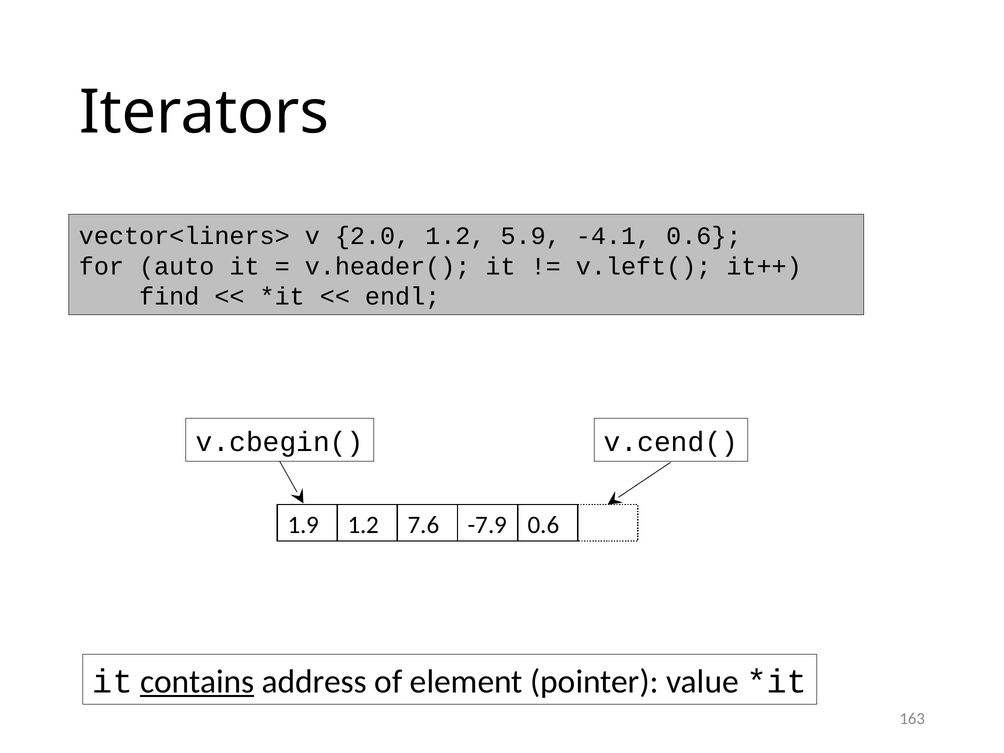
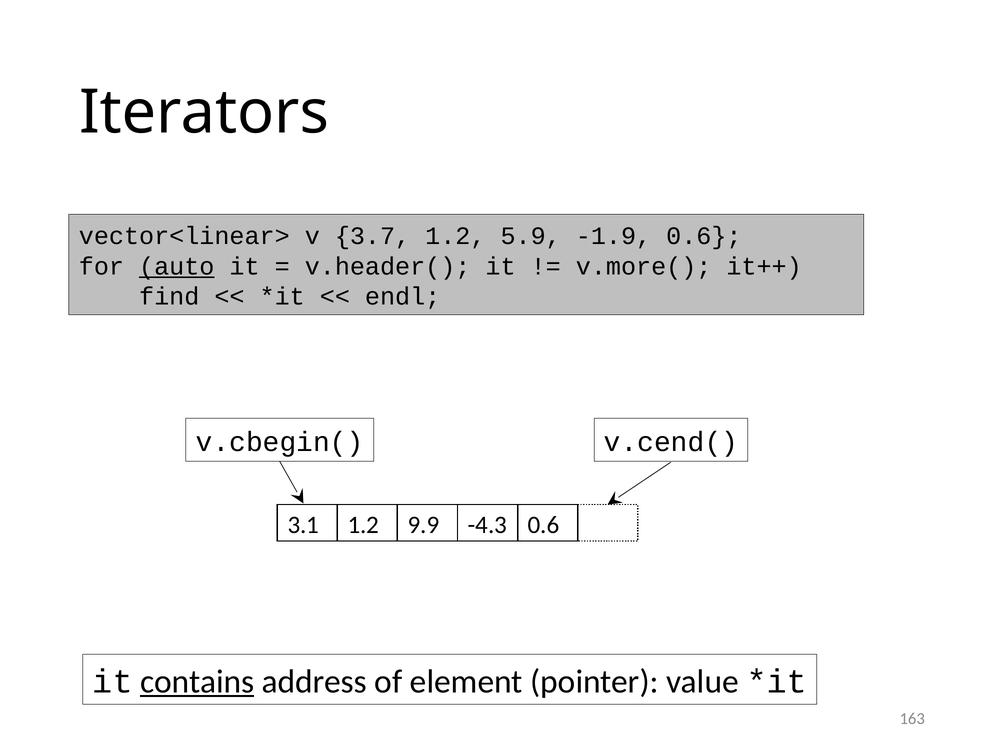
vector<liners>: vector<liners> -> vector<linear>
2.0: 2.0 -> 3.7
-4.1: -4.1 -> -1.9
auto underline: none -> present
v.left(: v.left( -> v.more(
1.9: 1.9 -> 3.1
7.6: 7.6 -> 9.9
-7.9: -7.9 -> -4.3
